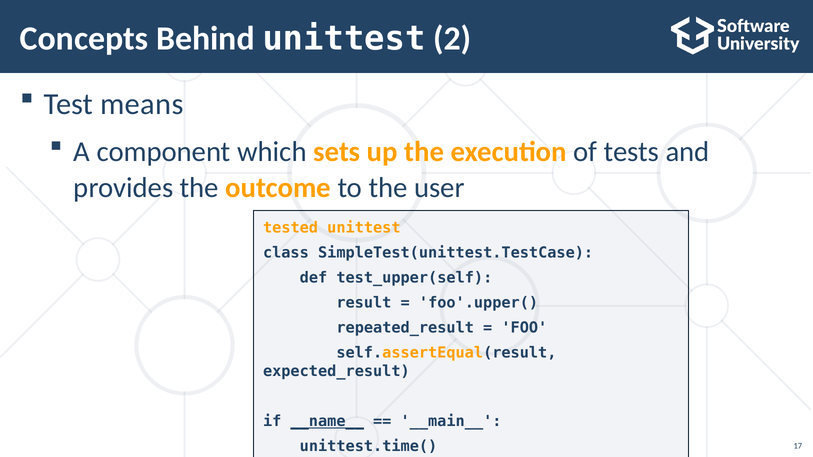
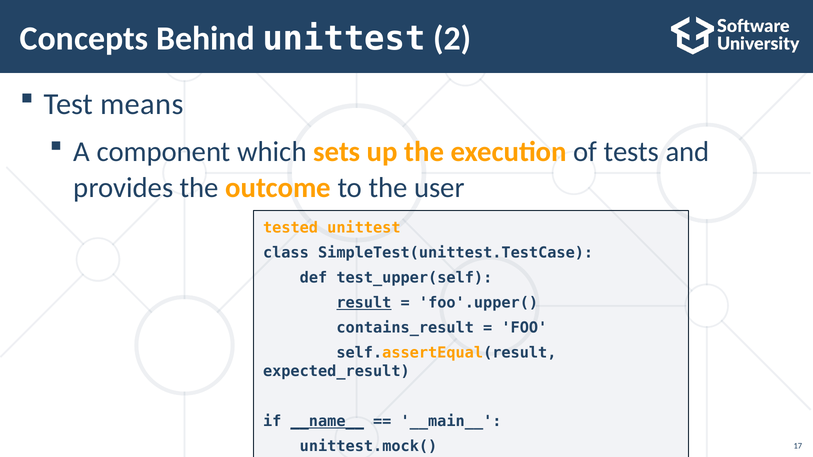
result underline: none -> present
repeated_result: repeated_result -> contains_result
unittest.time(: unittest.time( -> unittest.mock(
